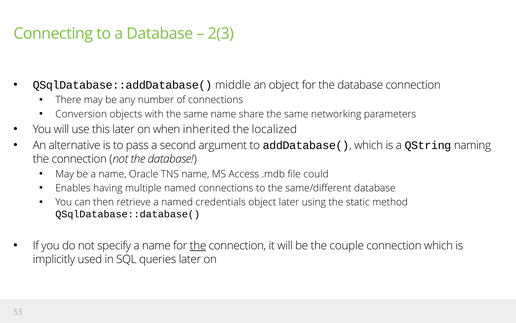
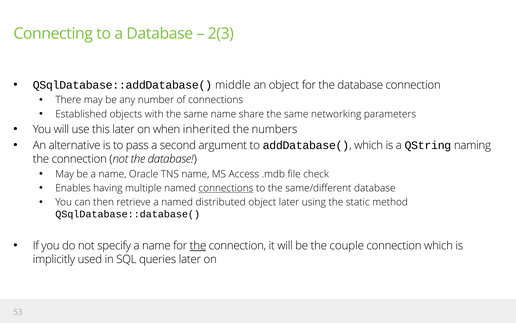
Conversion: Conversion -> Established
localized: localized -> numbers
could: could -> check
connections at (226, 188) underline: none -> present
credentials: credentials -> distributed
